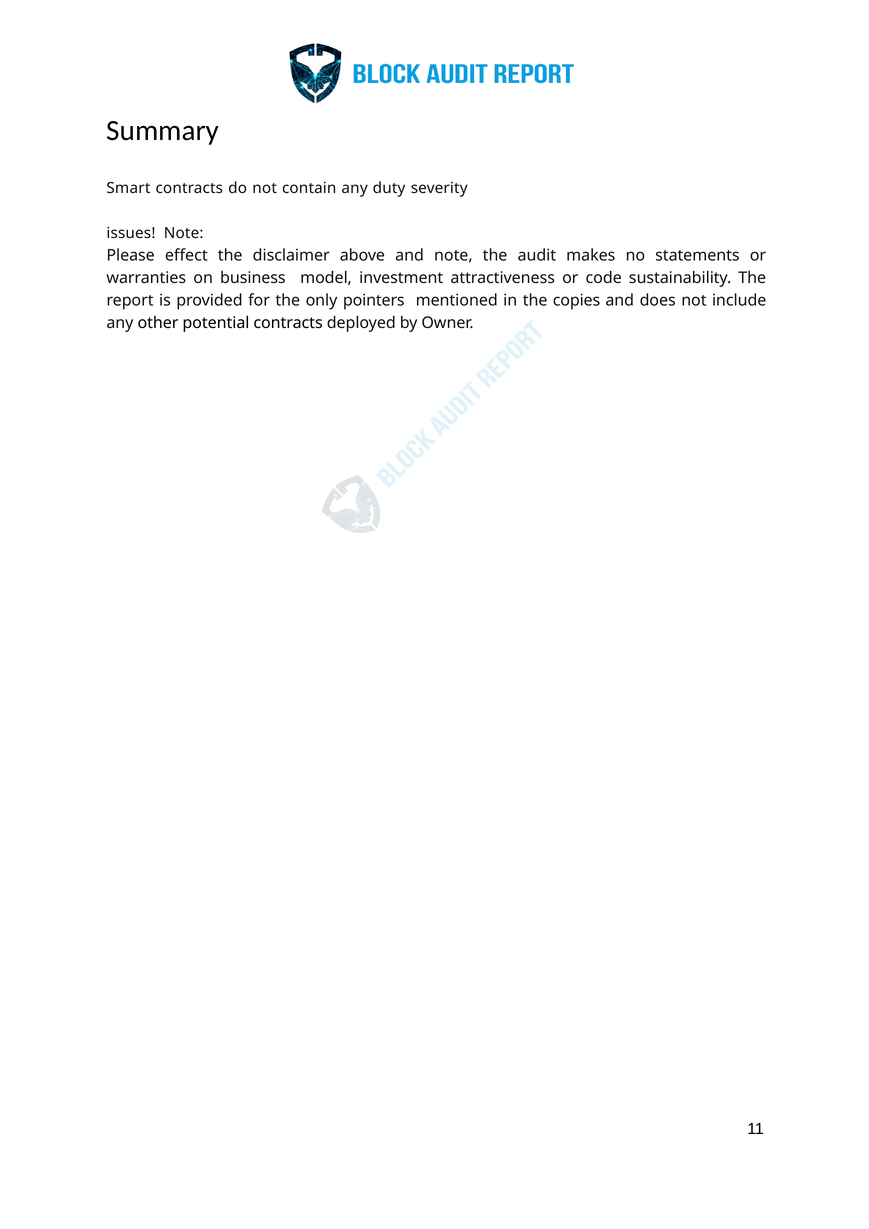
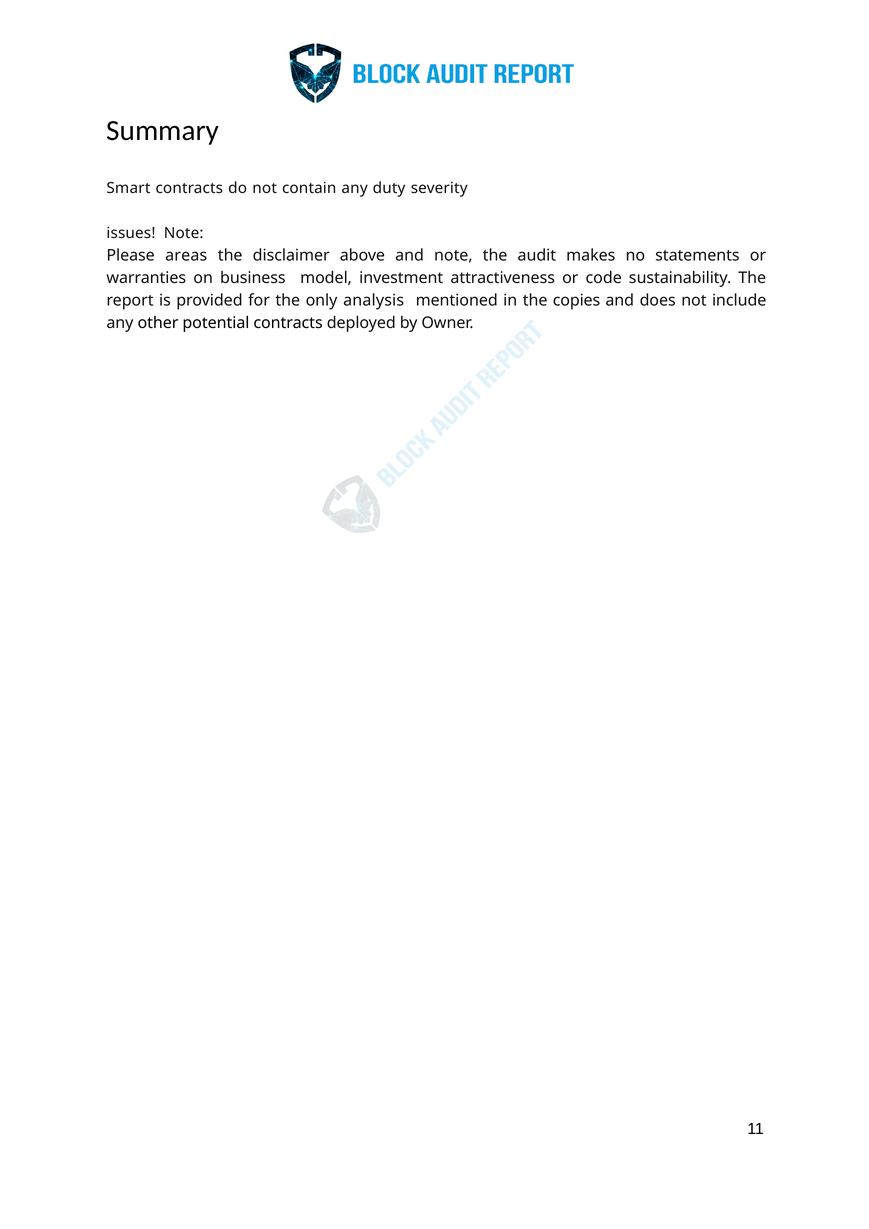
effect: effect -> areas
pointers: pointers -> analysis
